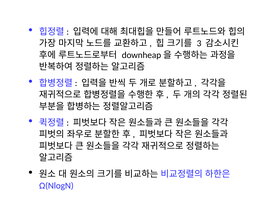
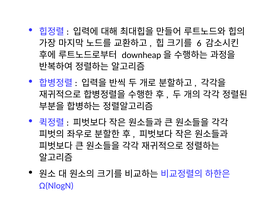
3: 3 -> 6
